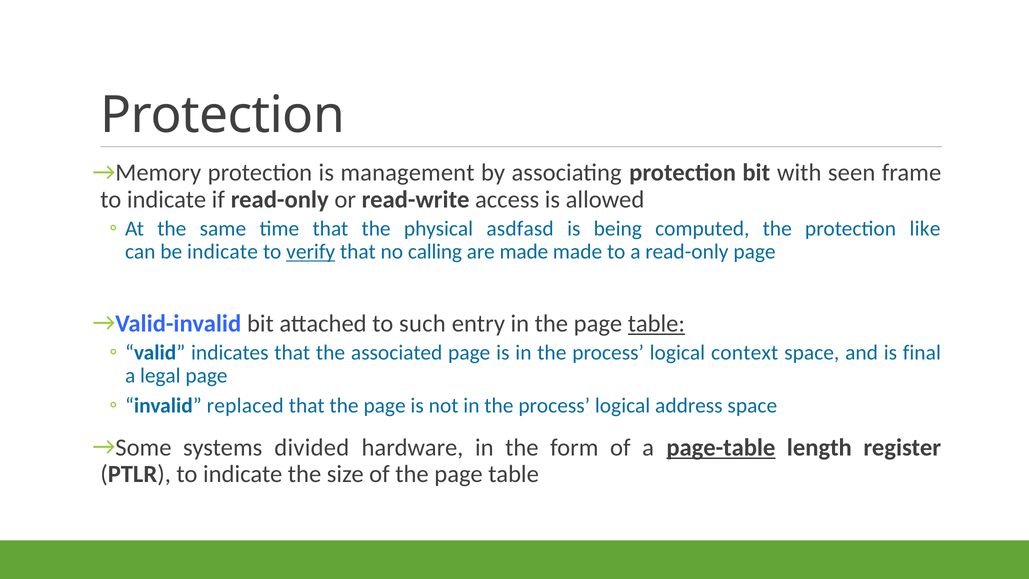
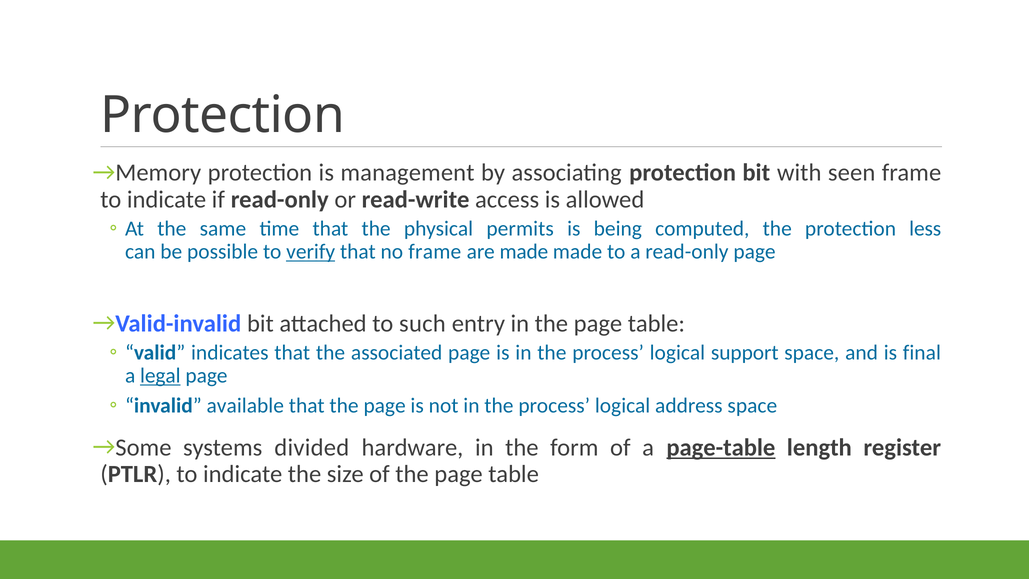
asdfasd: asdfasd -> permits
like: like -> less
be indicate: indicate -> possible
no calling: calling -> frame
table at (656, 323) underline: present -> none
context: context -> support
legal underline: none -> present
replaced: replaced -> available
